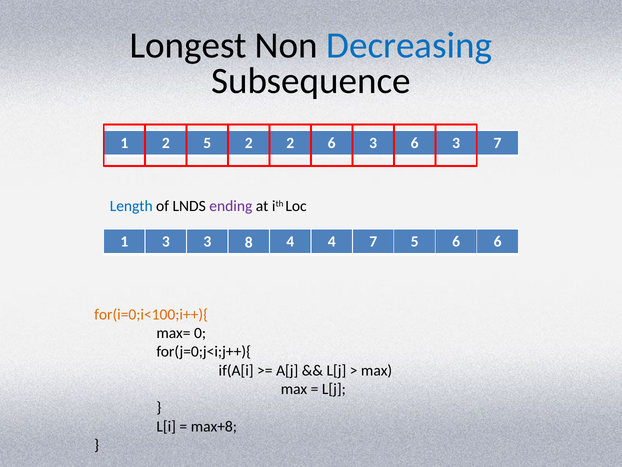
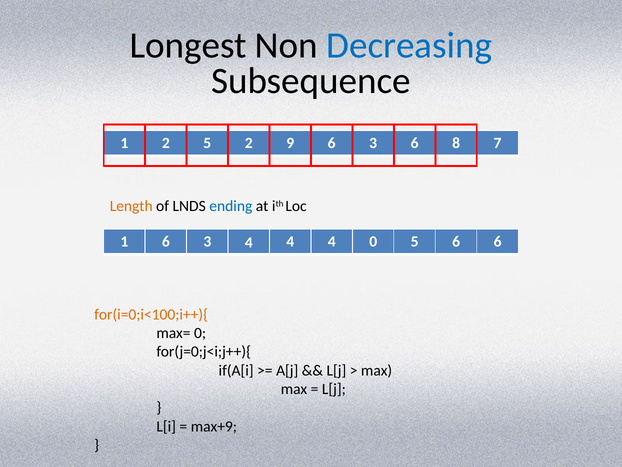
2 2: 2 -> 9
3 6 3: 3 -> 8
Length colour: blue -> orange
ending colour: purple -> blue
1 3: 3 -> 6
3 8: 8 -> 4
4 7: 7 -> 0
max+8: max+8 -> max+9
